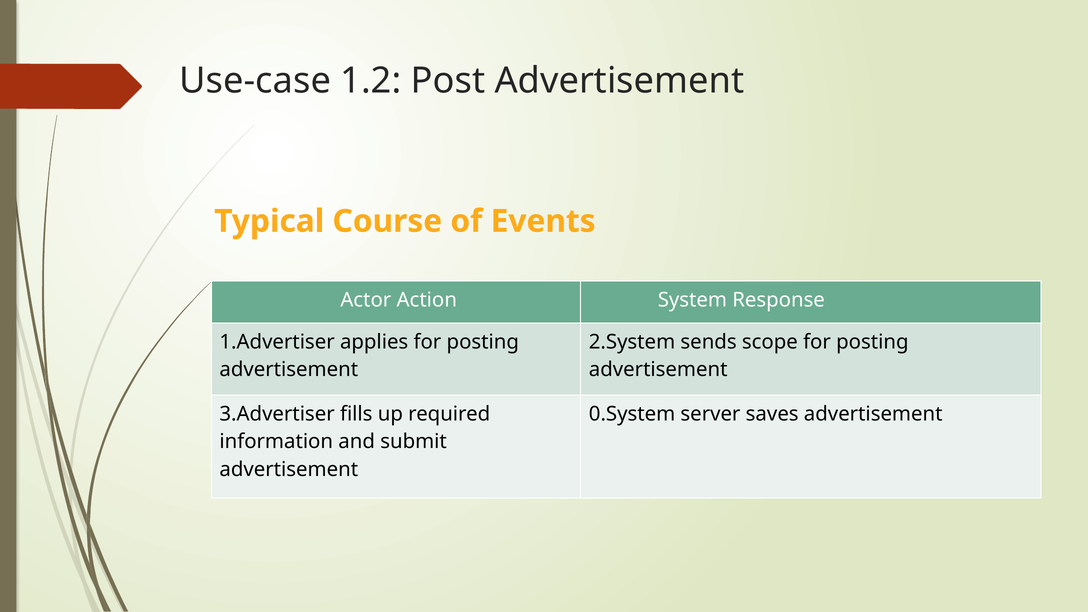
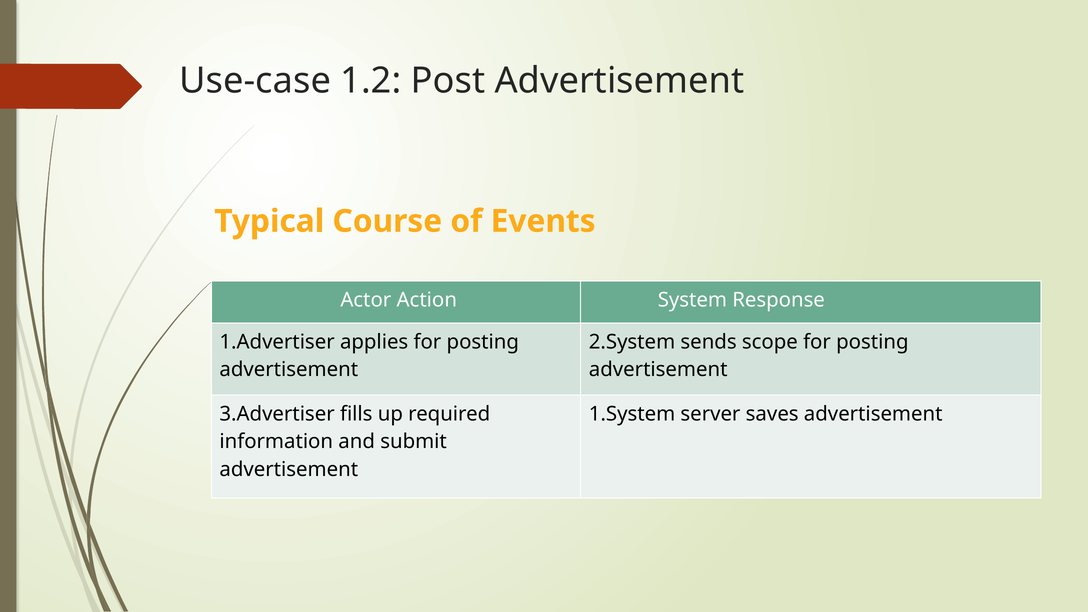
0.System: 0.System -> 1.System
